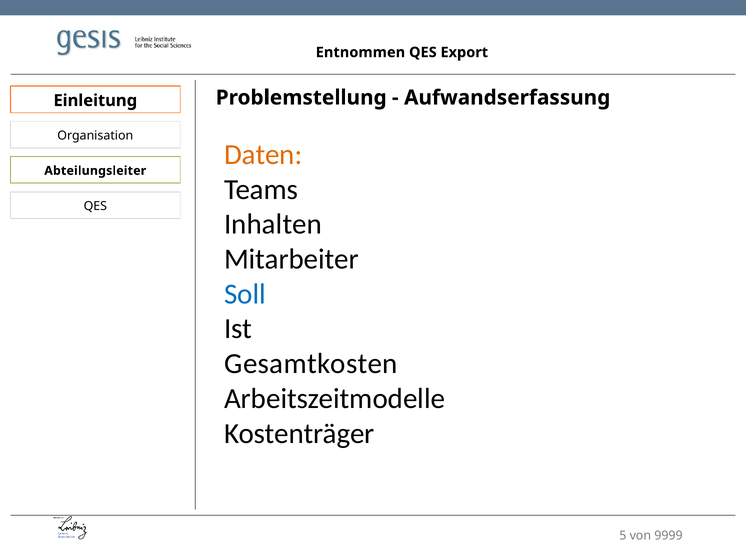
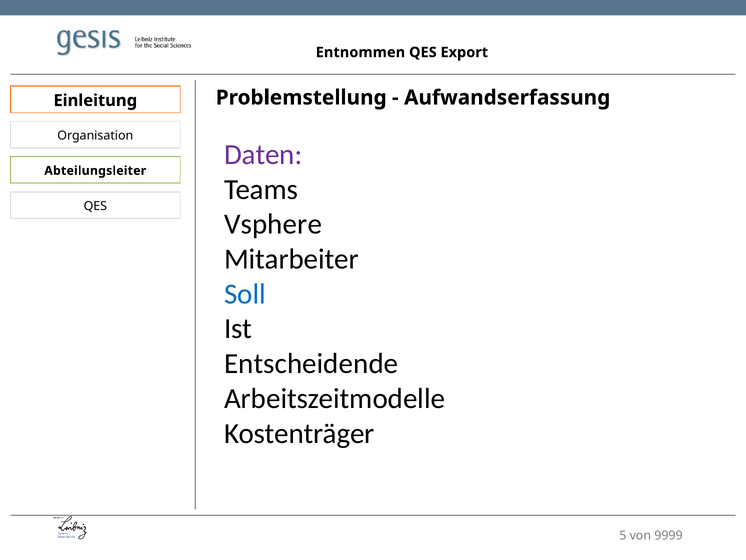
Daten colour: orange -> purple
Inhalten: Inhalten -> Vsphere
Gesamtkosten: Gesamtkosten -> Entscheidende
